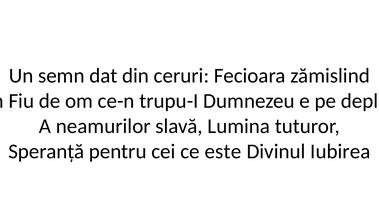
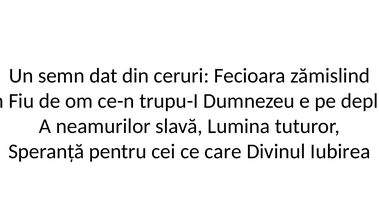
este: este -> care
